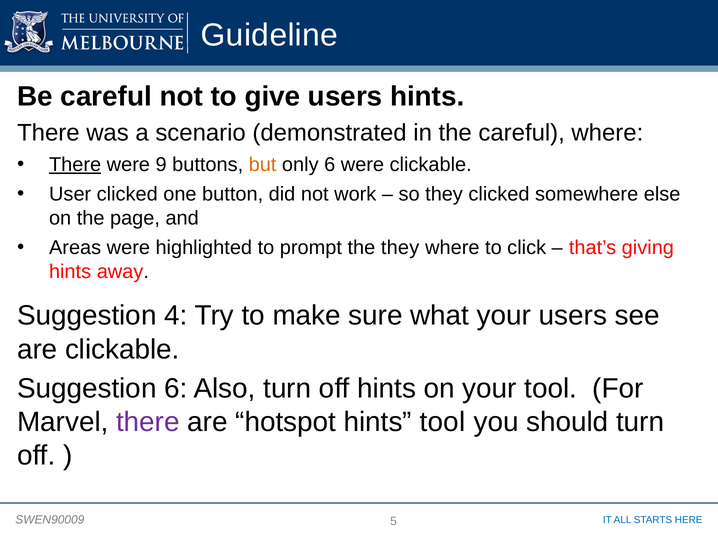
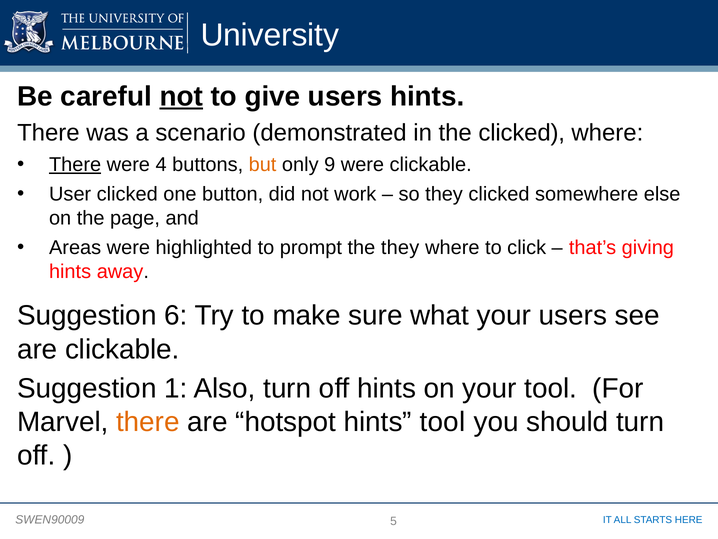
Guideline: Guideline -> University
not at (181, 96) underline: none -> present
the careful: careful -> clicked
9: 9 -> 4
only 6: 6 -> 9
4: 4 -> 6
Suggestion 6: 6 -> 1
there at (148, 422) colour: purple -> orange
